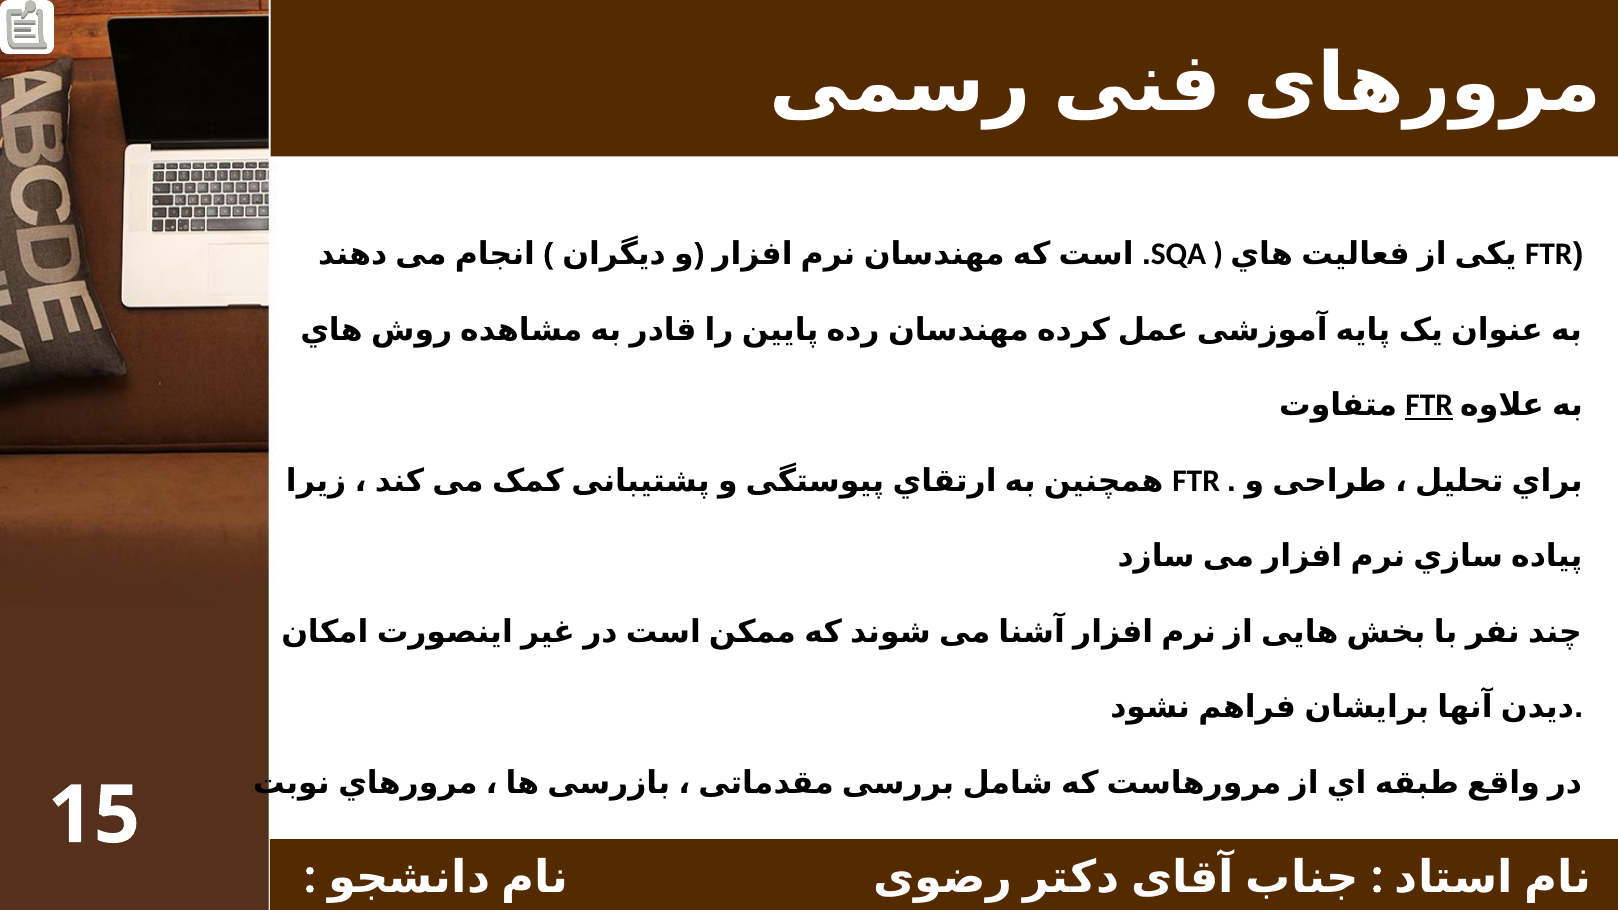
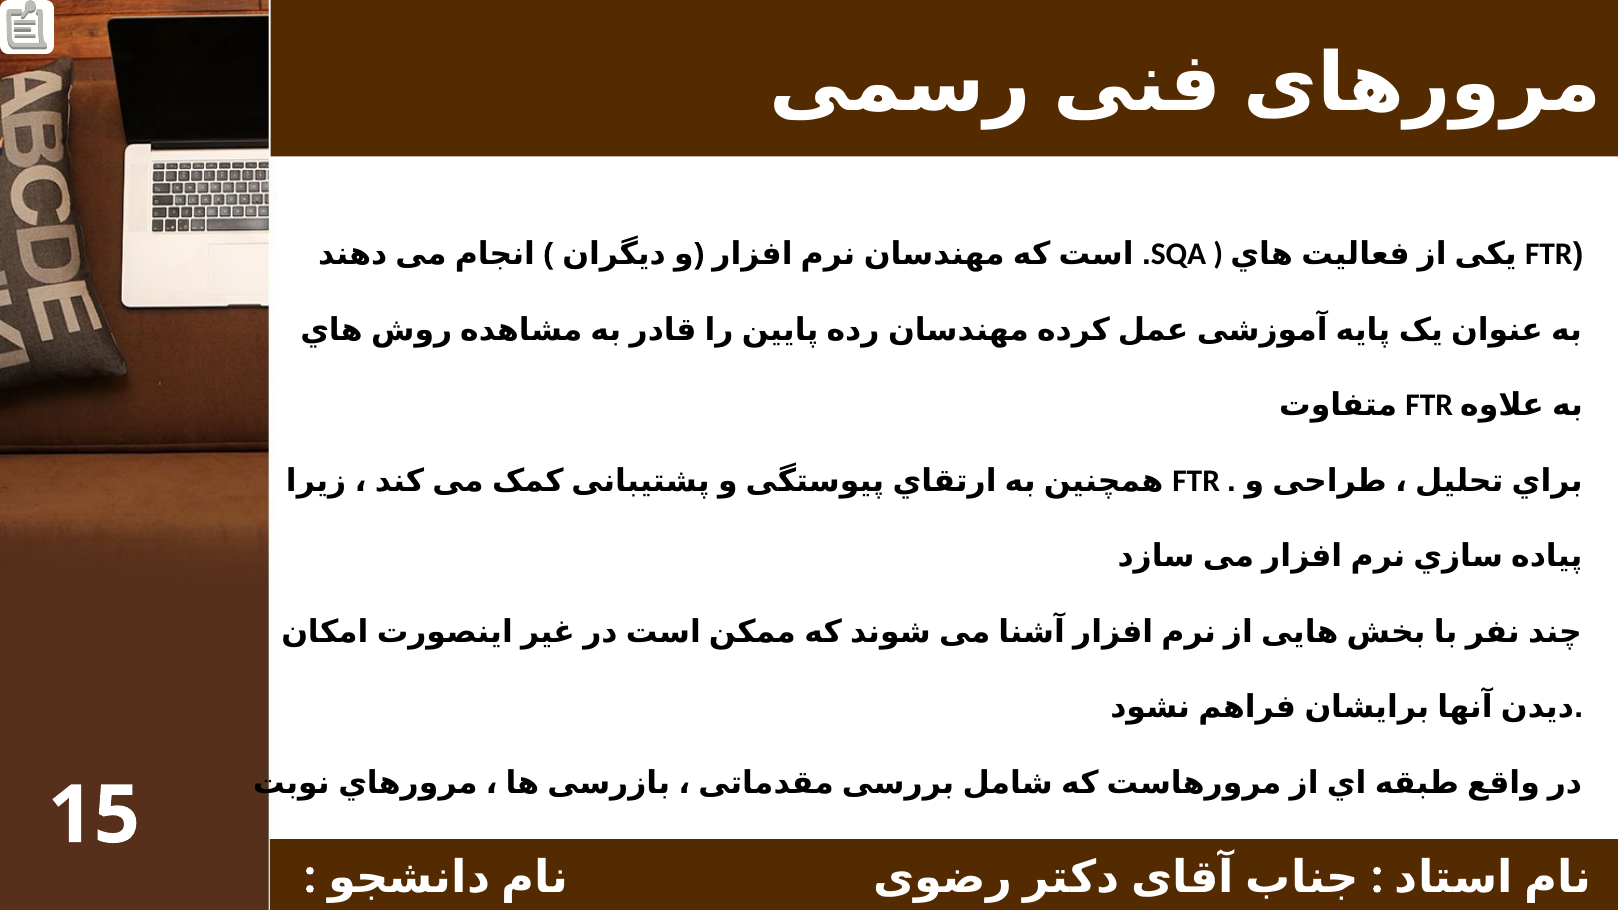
FTR at (1429, 405) underline: present -> none
